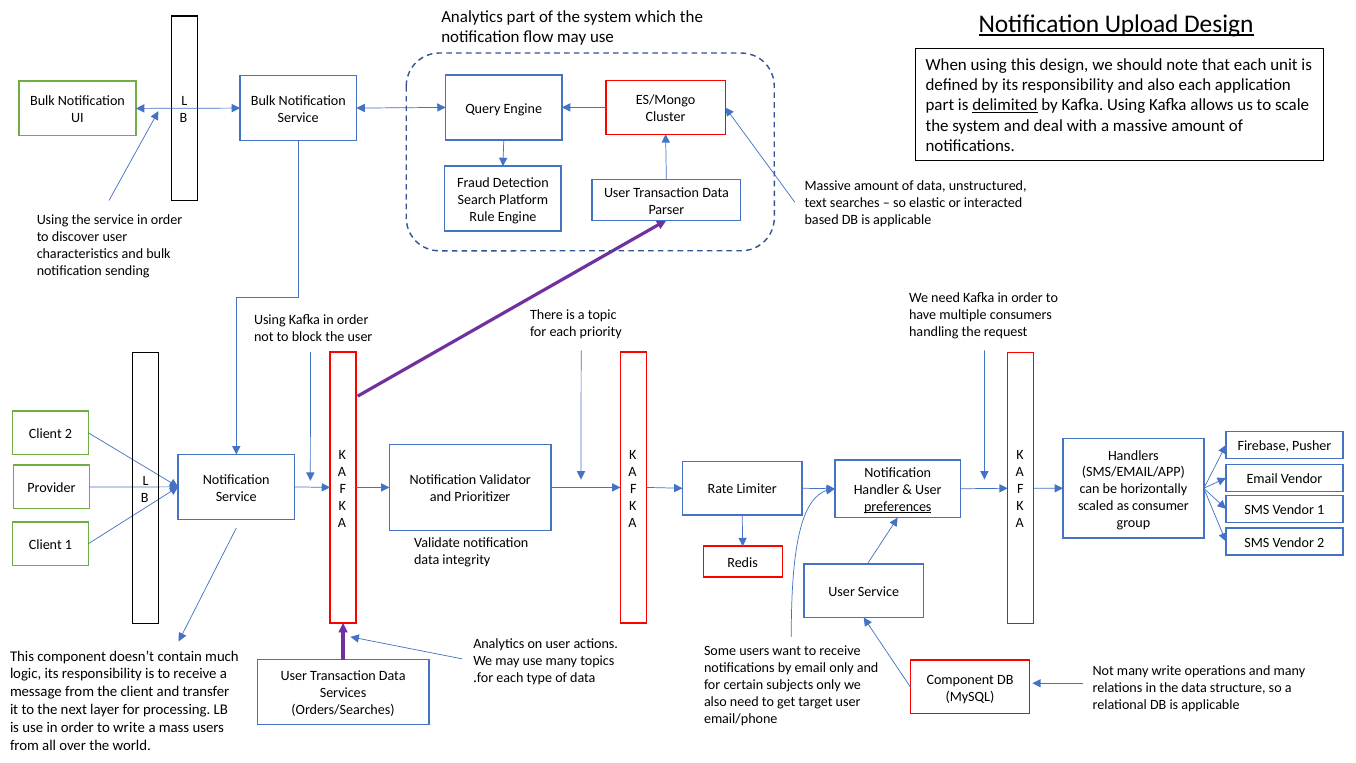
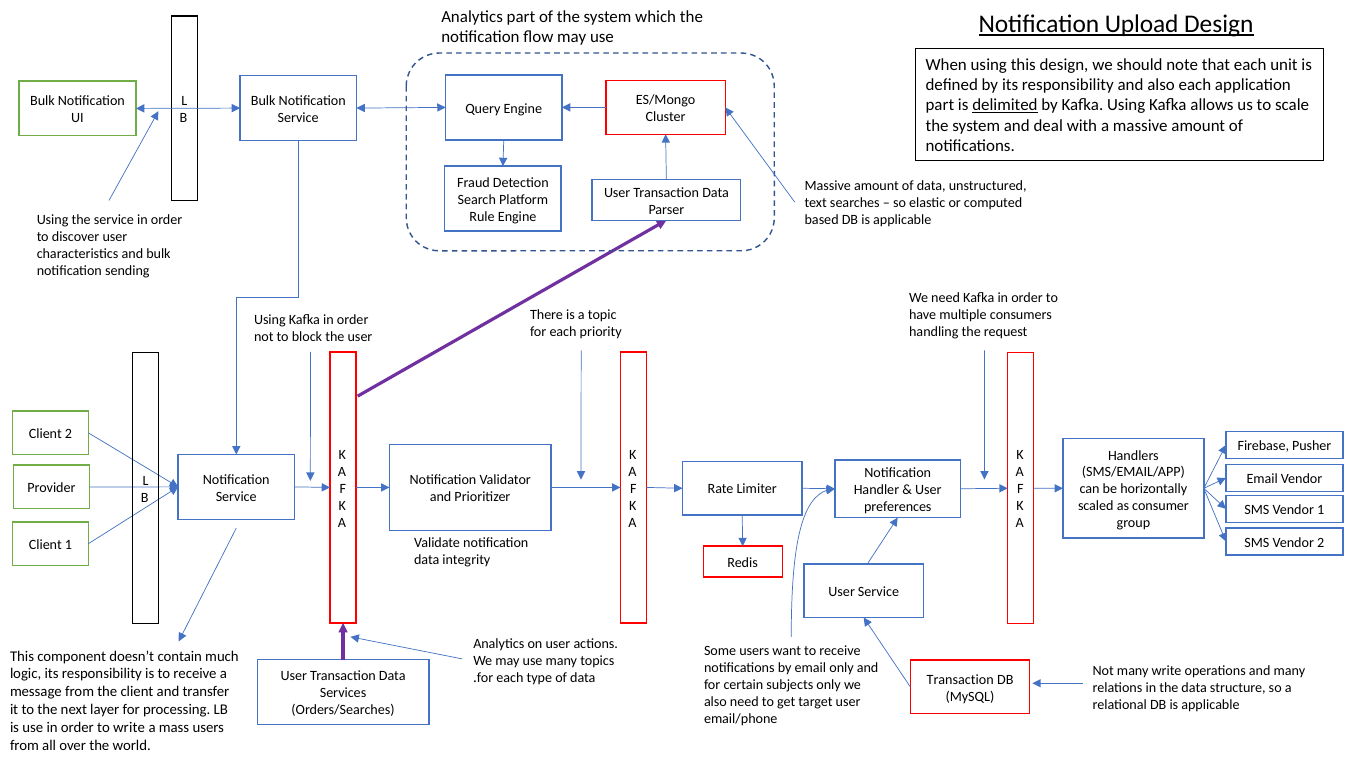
interacted: interacted -> computed
preferences underline: present -> none
Component at (960, 679): Component -> Transaction
